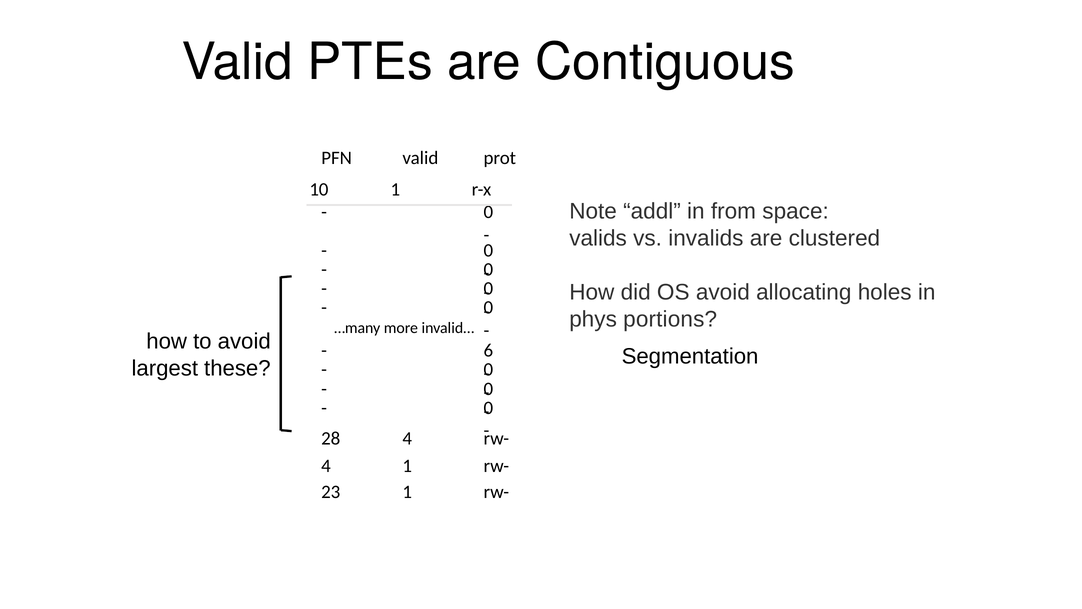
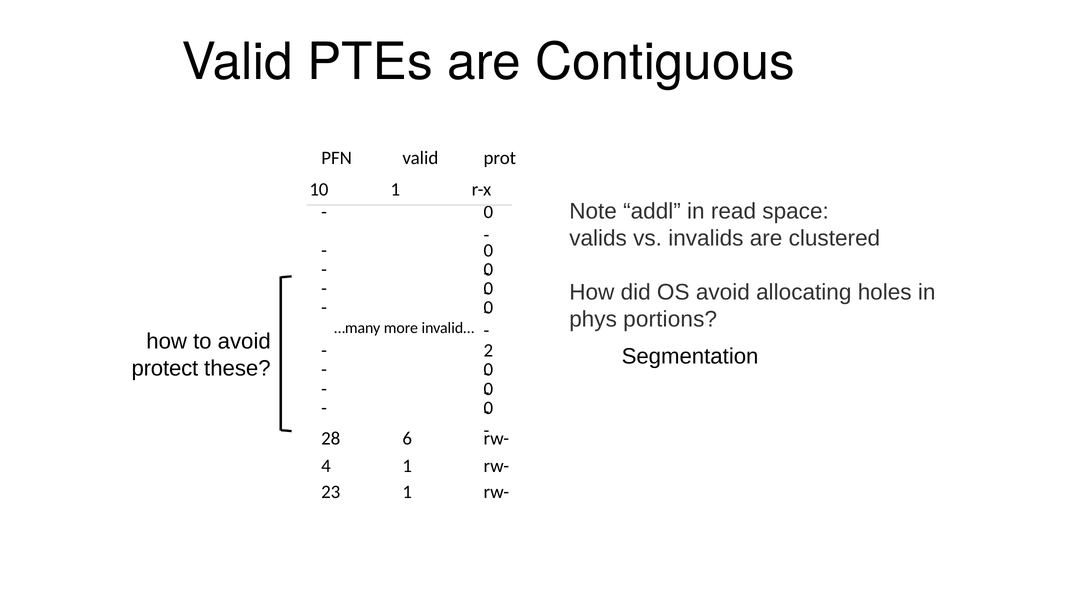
from: from -> read
6: 6 -> 2
largest: largest -> protect
28 4: 4 -> 6
